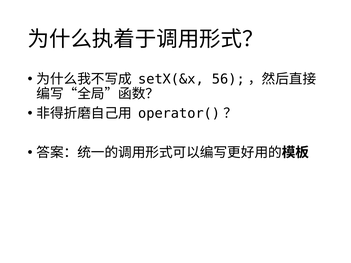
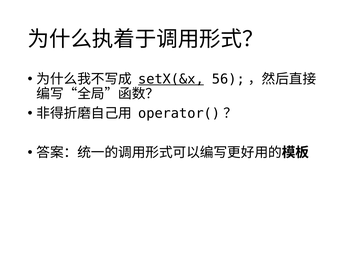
setX(&x underline: none -> present
